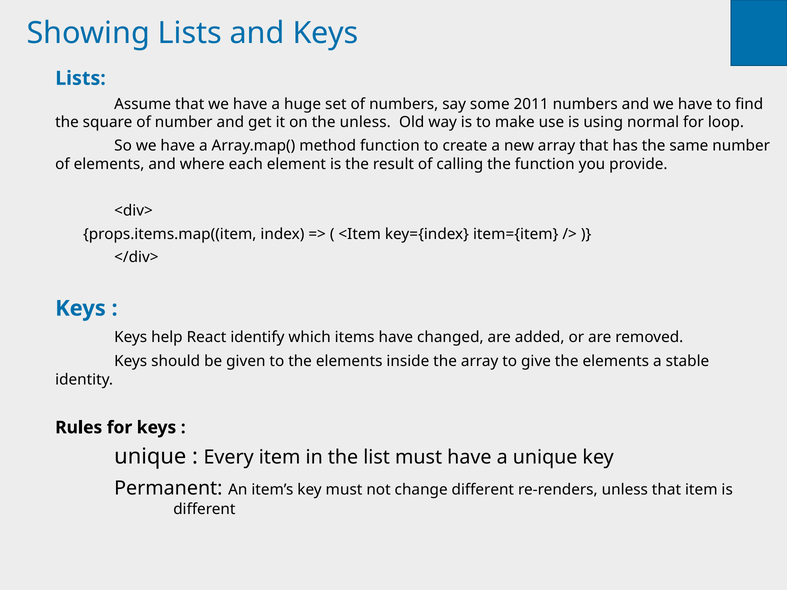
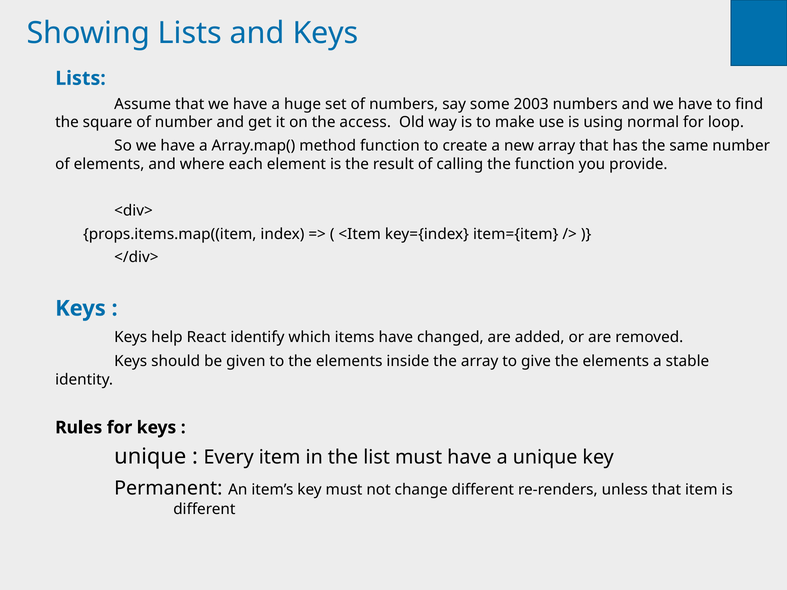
2011: 2011 -> 2003
the unless: unless -> access
